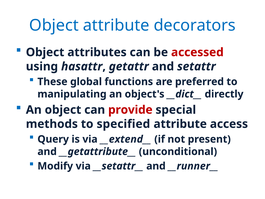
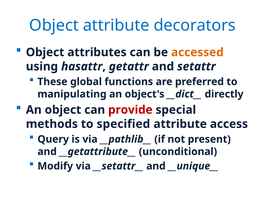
accessed colour: red -> orange
__extend__: __extend__ -> __pathlib__
__runner__: __runner__ -> __unique__
